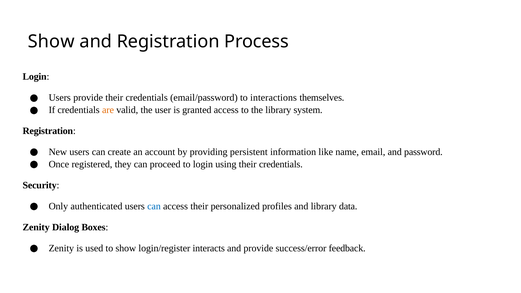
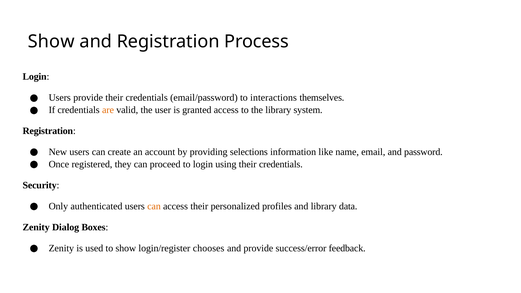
persistent: persistent -> selections
can at (154, 206) colour: blue -> orange
interacts: interacts -> chooses
